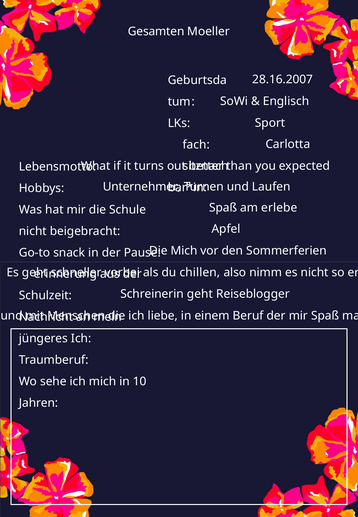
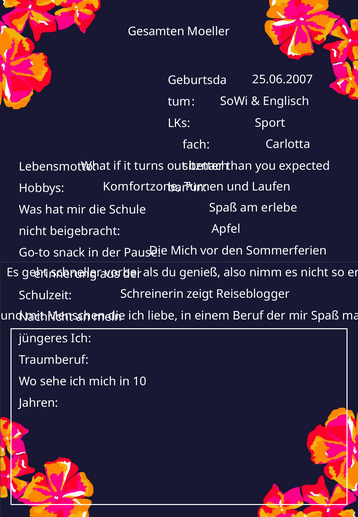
28.16.2007: 28.16.2007 -> 25.06.2007
Unternehmer: Unternehmer -> Komfortzone
chillen: chillen -> genieß
Schreinerin geht: geht -> zeigt
